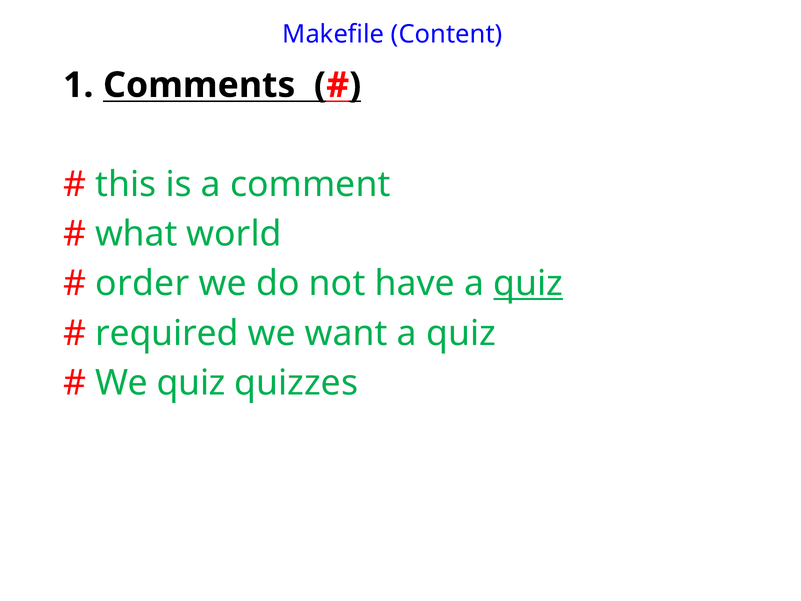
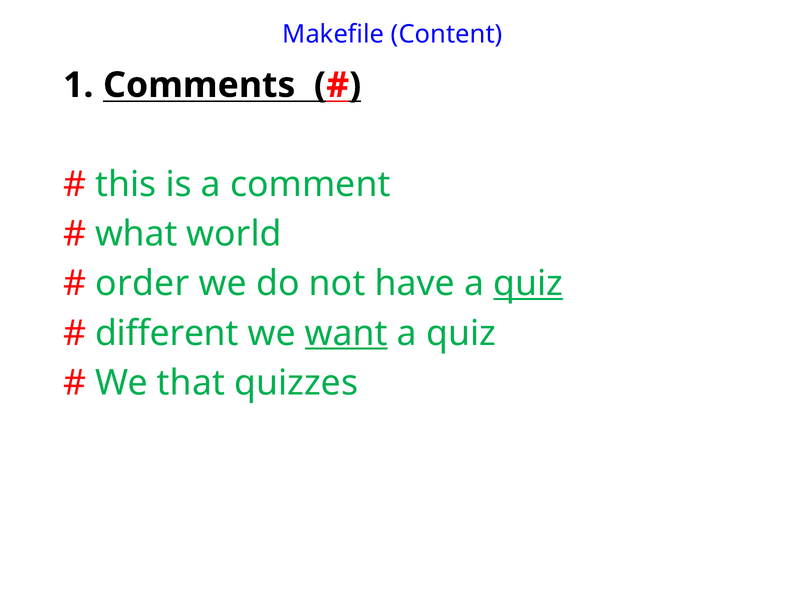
required: required -> different
want underline: none -> present
We quiz: quiz -> that
